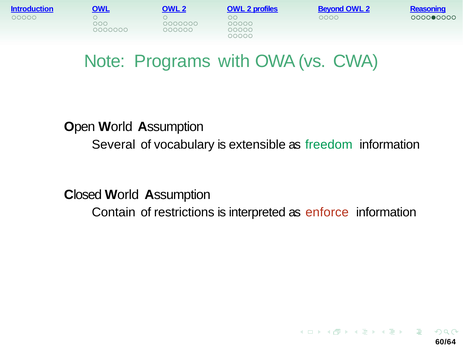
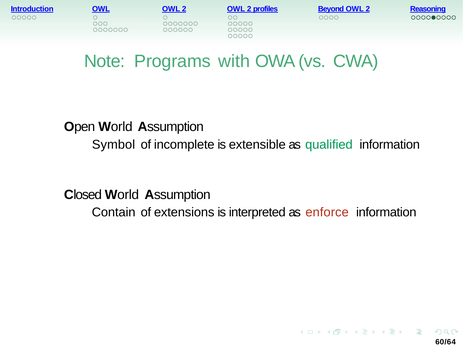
Several: Several -> Symbol
vocabulary: vocabulary -> incomplete
freedom: freedom -> qualified
restrictions: restrictions -> extensions
